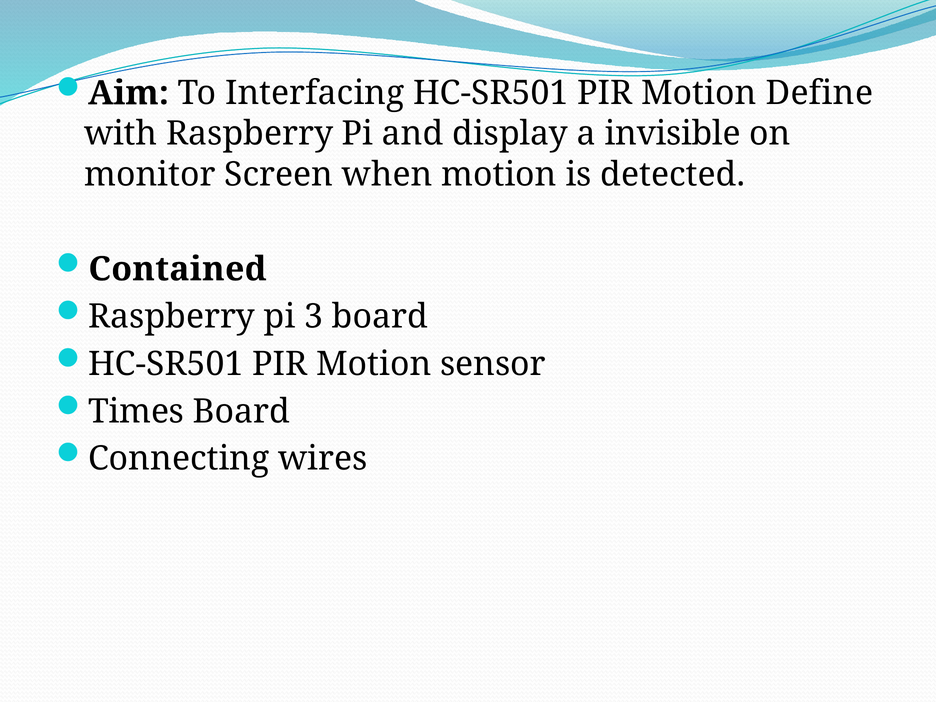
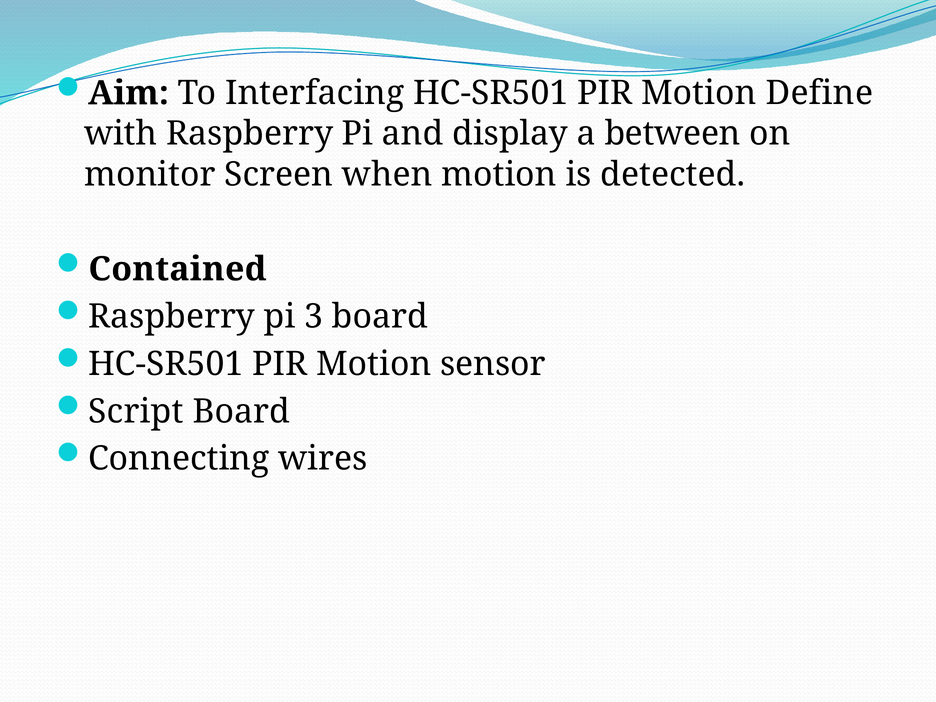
invisible: invisible -> between
Times: Times -> Script
